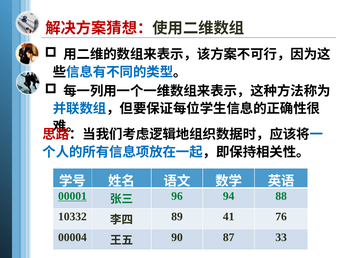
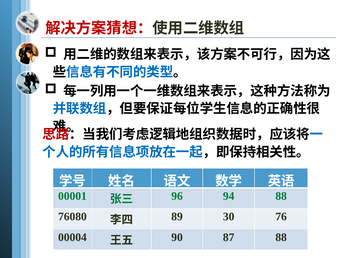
00001 underline: present -> none
10332: 10332 -> 76080
41: 41 -> 30
87 33: 33 -> 88
